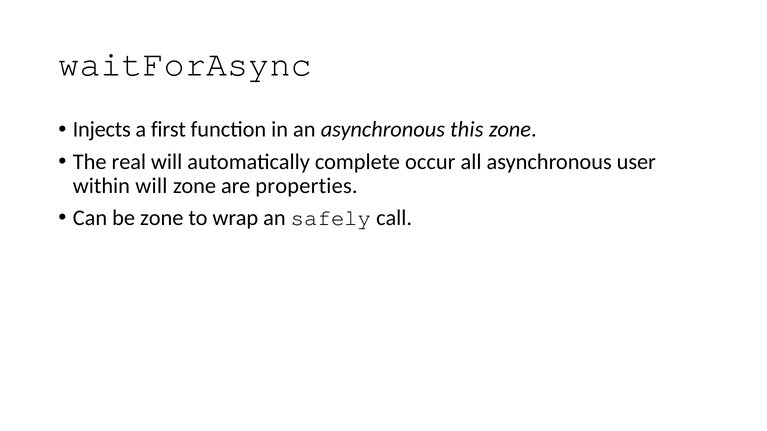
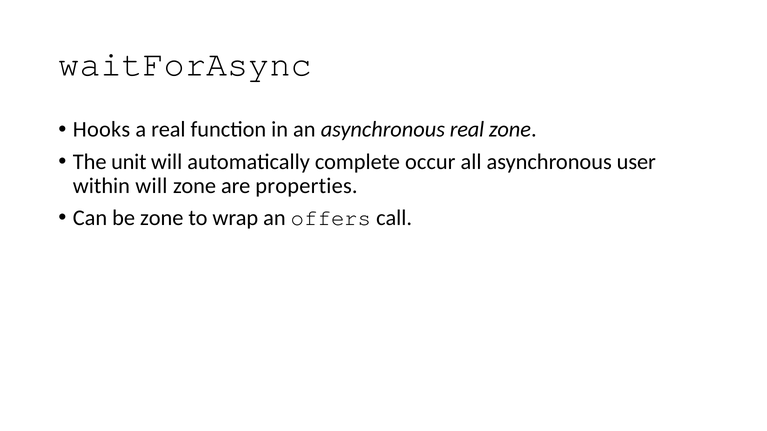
Injects: Injects -> Hooks
a first: first -> real
asynchronous this: this -> real
real: real -> unit
safely: safely -> offers
